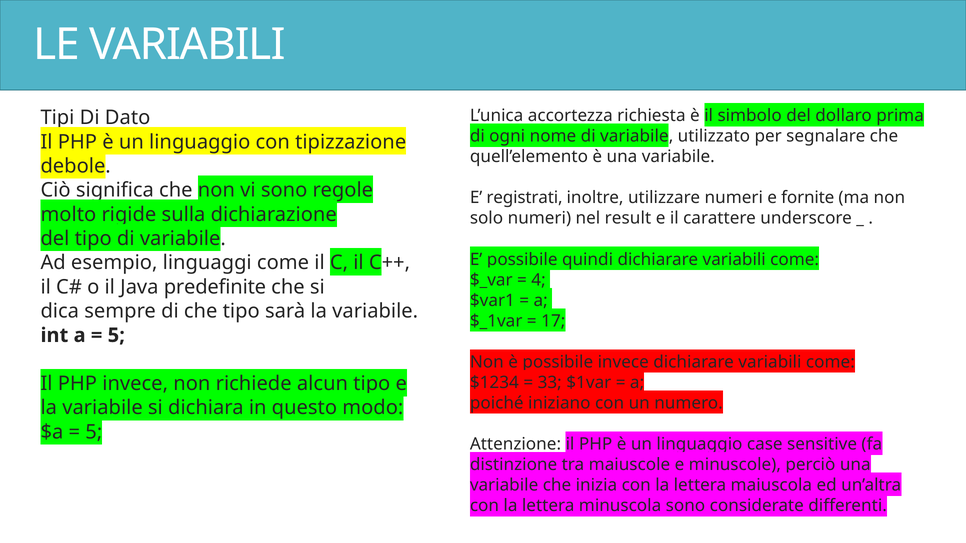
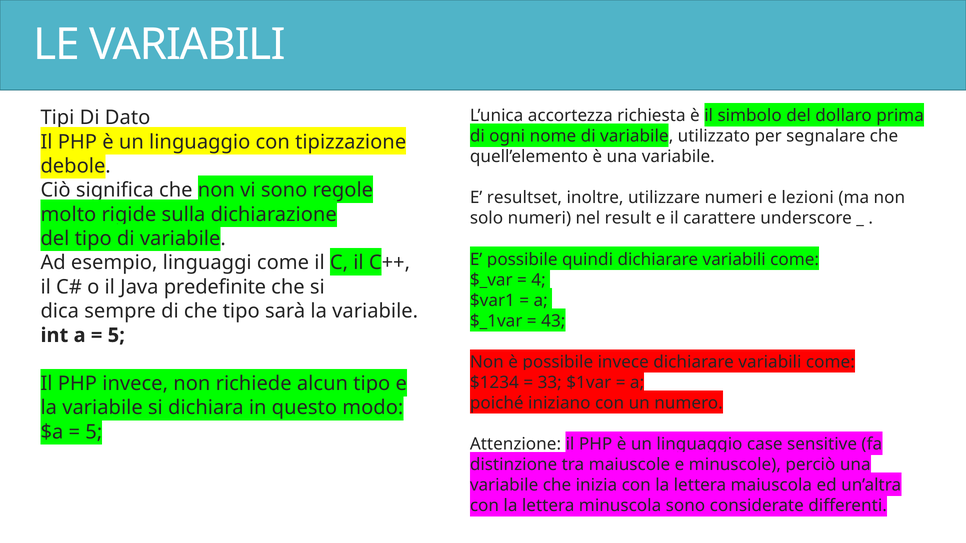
registrati: registrati -> resultset
fornite: fornite -> lezioni
17: 17 -> 43
